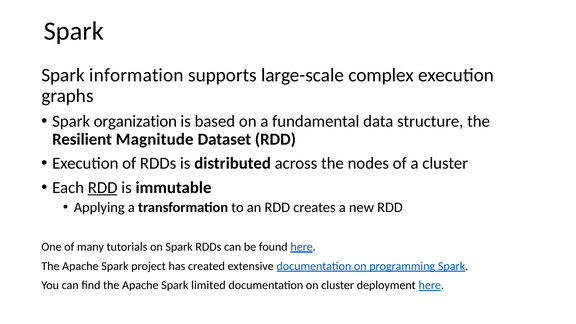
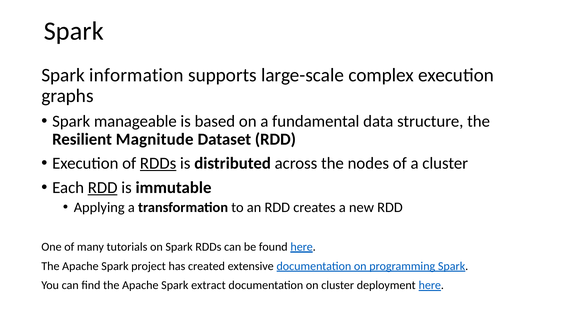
organization: organization -> manageable
RDDs at (158, 163) underline: none -> present
limited: limited -> extract
